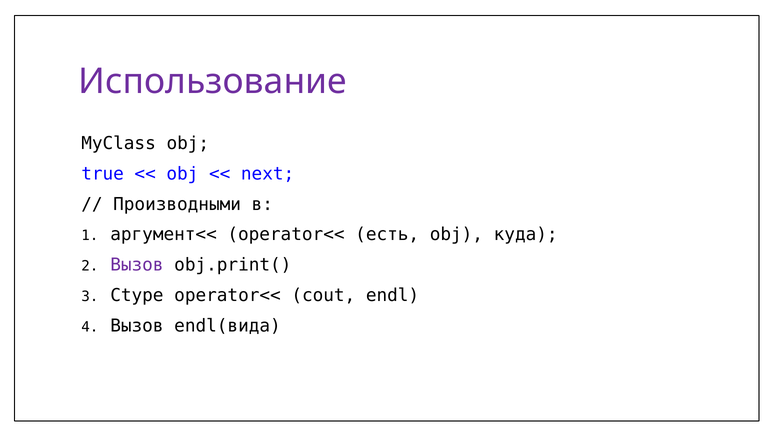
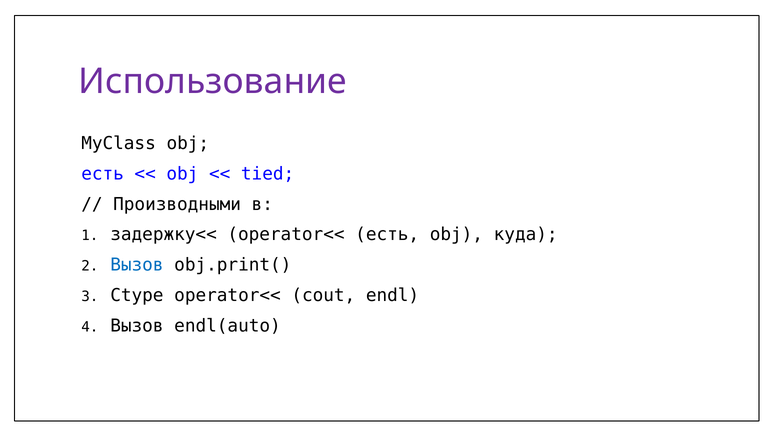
true at (103, 173): true -> есть
next: next -> tied
аргумент<<: аргумент<< -> задержку<<
Вызов at (137, 265) colour: purple -> blue
endl(вида: endl(вида -> endl(auto
